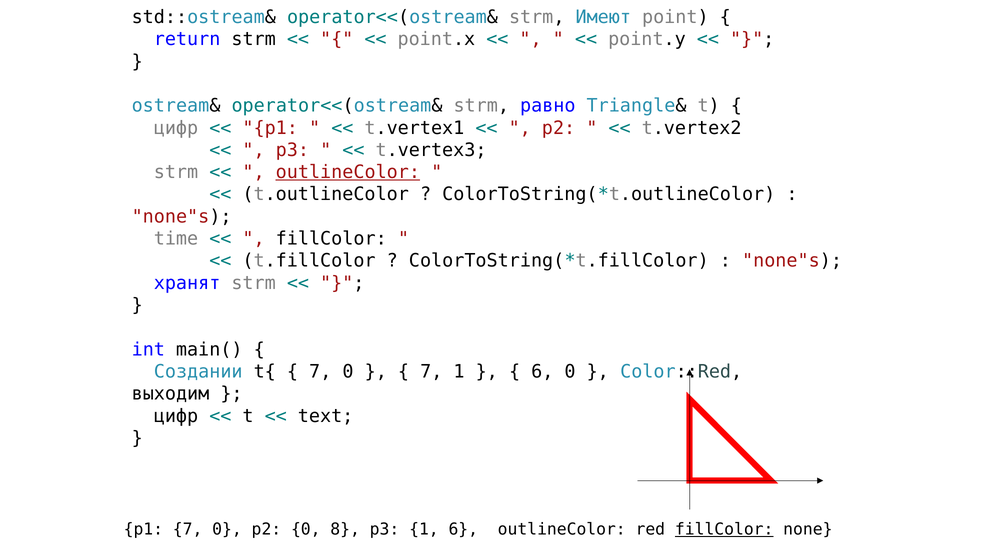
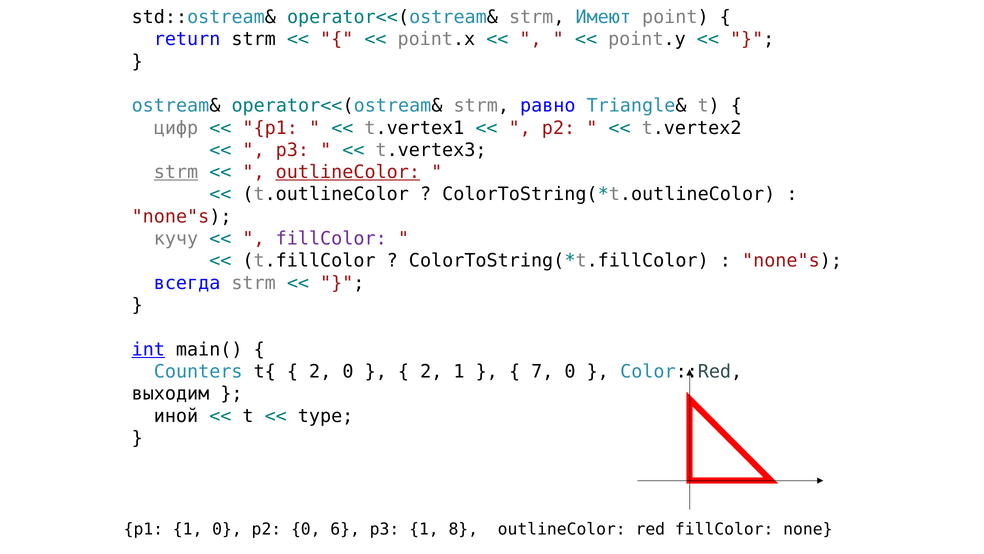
strm at (176, 172) underline: none -> present
time: time -> кучу
fillColor at (331, 238) colour: black -> purple
хранят: хранят -> всегда
int underline: none -> present
Создании: Создании -> Counters
7 at (320, 371): 7 -> 2
7 at (431, 371): 7 -> 2
6 at (542, 371): 6 -> 7
цифр at (176, 416): цифр -> иной
text: text -> type
p1 7: 7 -> 1
8: 8 -> 6
1 6: 6 -> 8
fillColor at (724, 529) underline: present -> none
